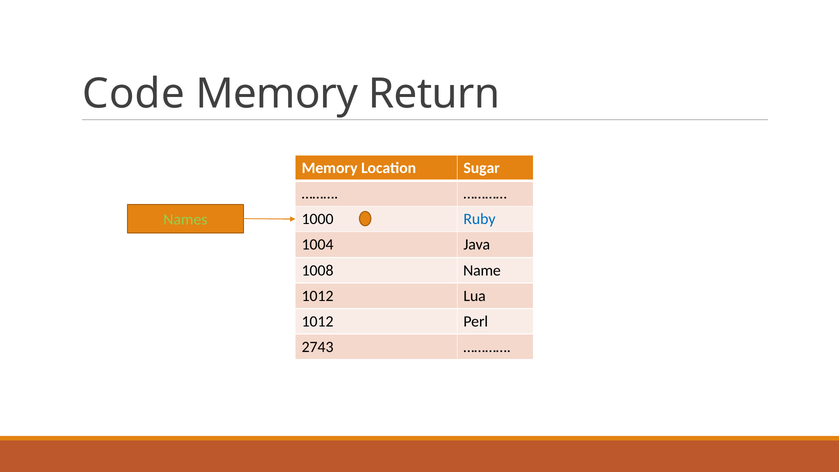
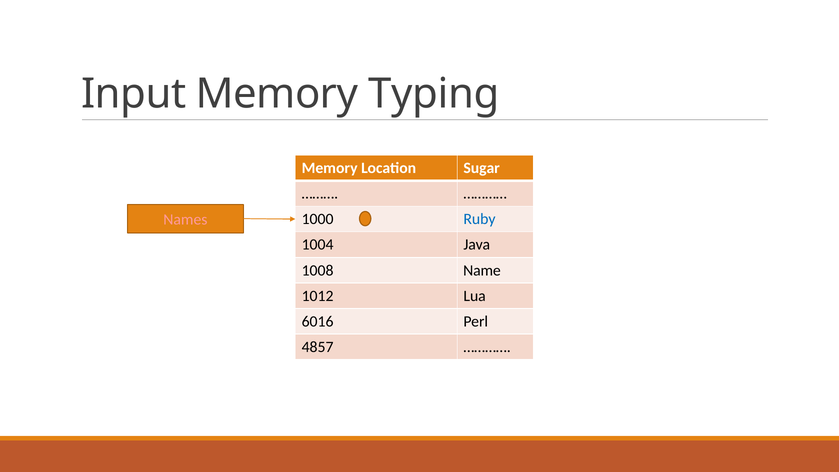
Code: Code -> Input
Return: Return -> Typing
Names colour: light green -> pink
1012 at (318, 321): 1012 -> 6016
2743: 2743 -> 4857
